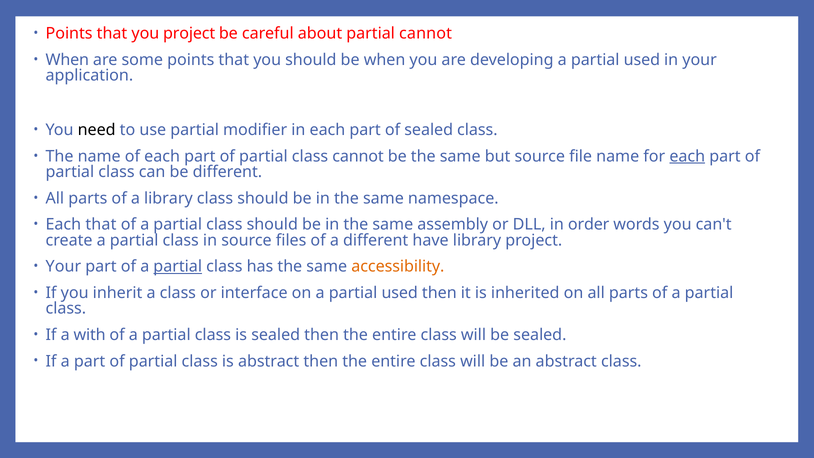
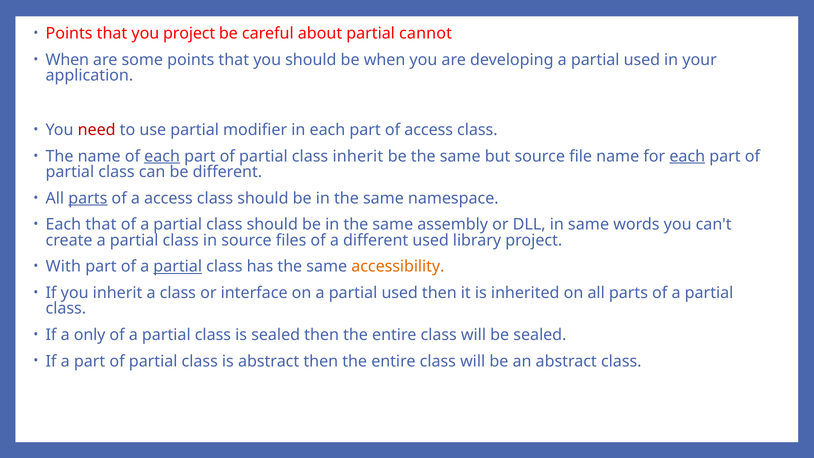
need colour: black -> red
of sealed: sealed -> access
each at (162, 156) underline: none -> present
class cannot: cannot -> inherit
parts at (88, 198) underline: none -> present
a library: library -> access
in order: order -> same
different have: have -> used
Your at (63, 266): Your -> With
with: with -> only
